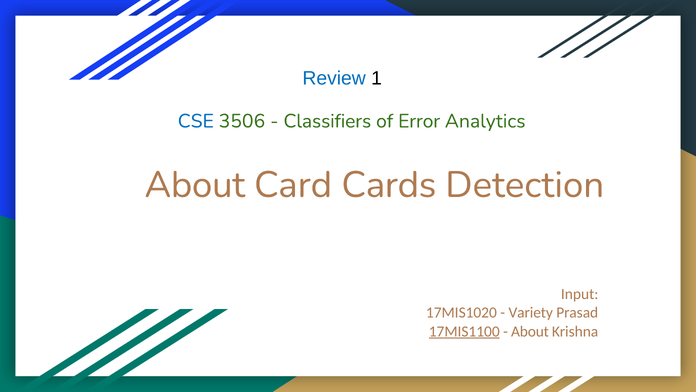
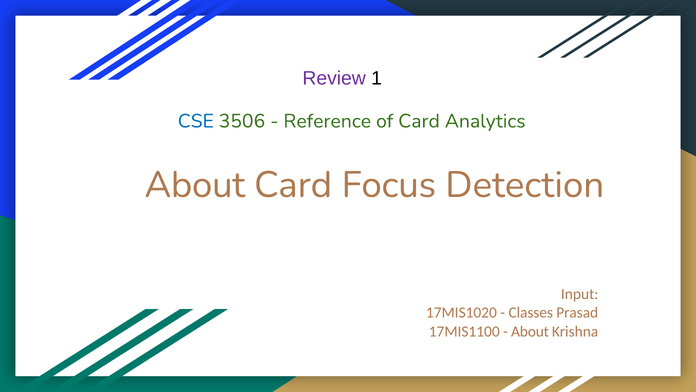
Review colour: blue -> purple
Classifiers: Classifiers -> Reference
of Error: Error -> Card
Cards: Cards -> Focus
Variety: Variety -> Classes
17MIS1100 underline: present -> none
